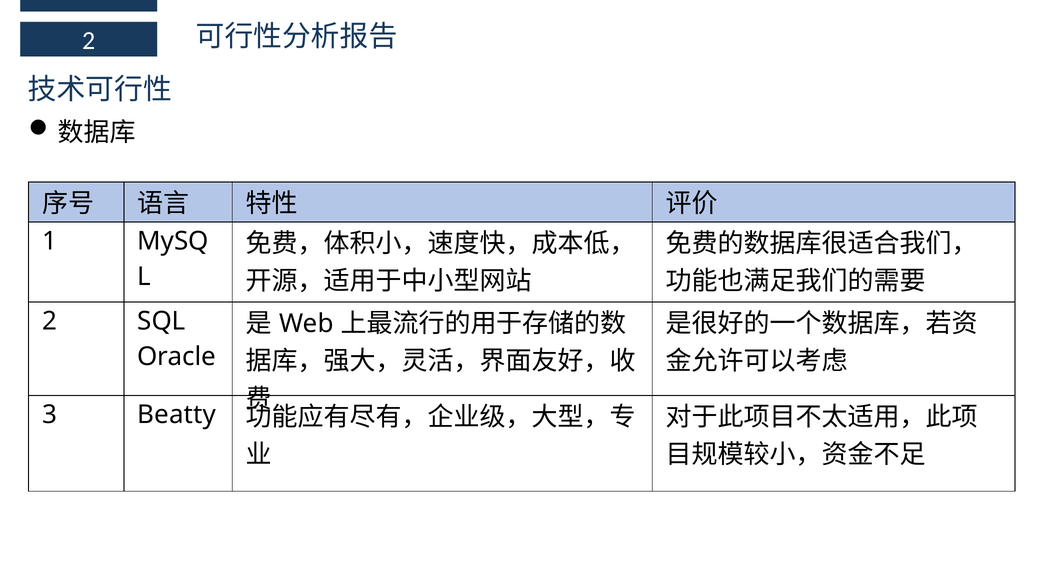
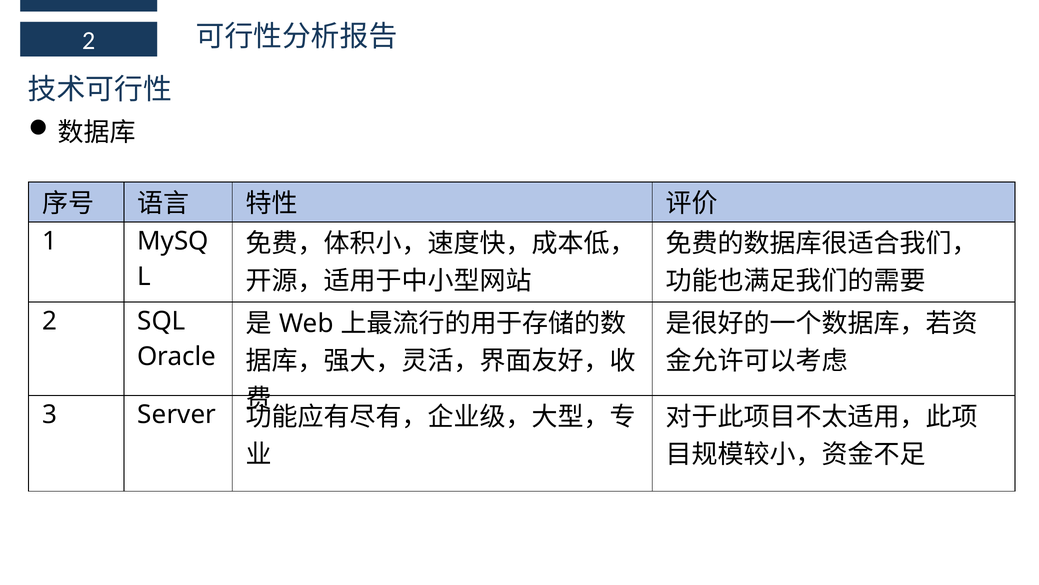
Beatty: Beatty -> Server
